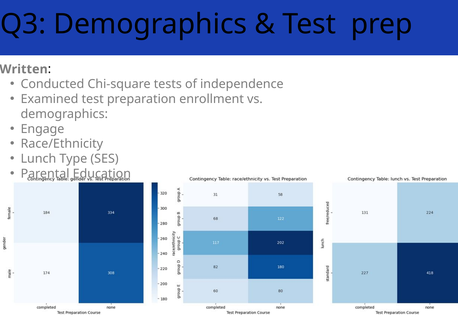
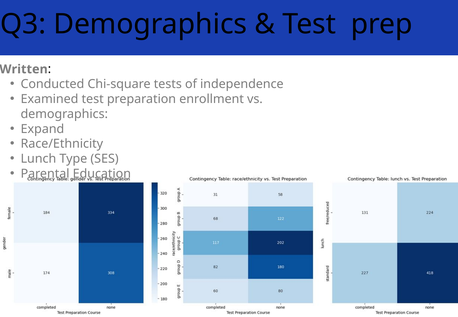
Engage: Engage -> Expand
